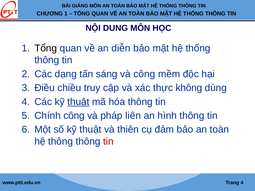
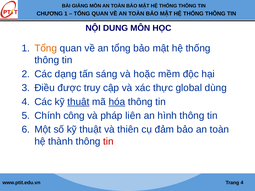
Tổng at (46, 48) colour: black -> orange
an diễn: diễn -> tổng
và công: công -> hoặc
chiều: chiều -> được
không: không -> global
hóa underline: none -> present
hệ thông: thông -> thành
